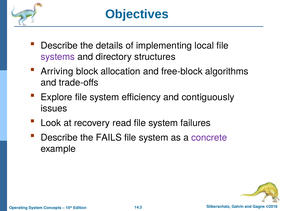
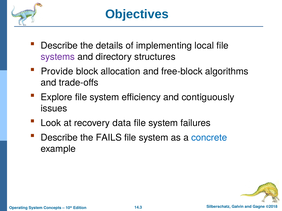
Arriving: Arriving -> Provide
read: read -> data
concrete colour: purple -> blue
